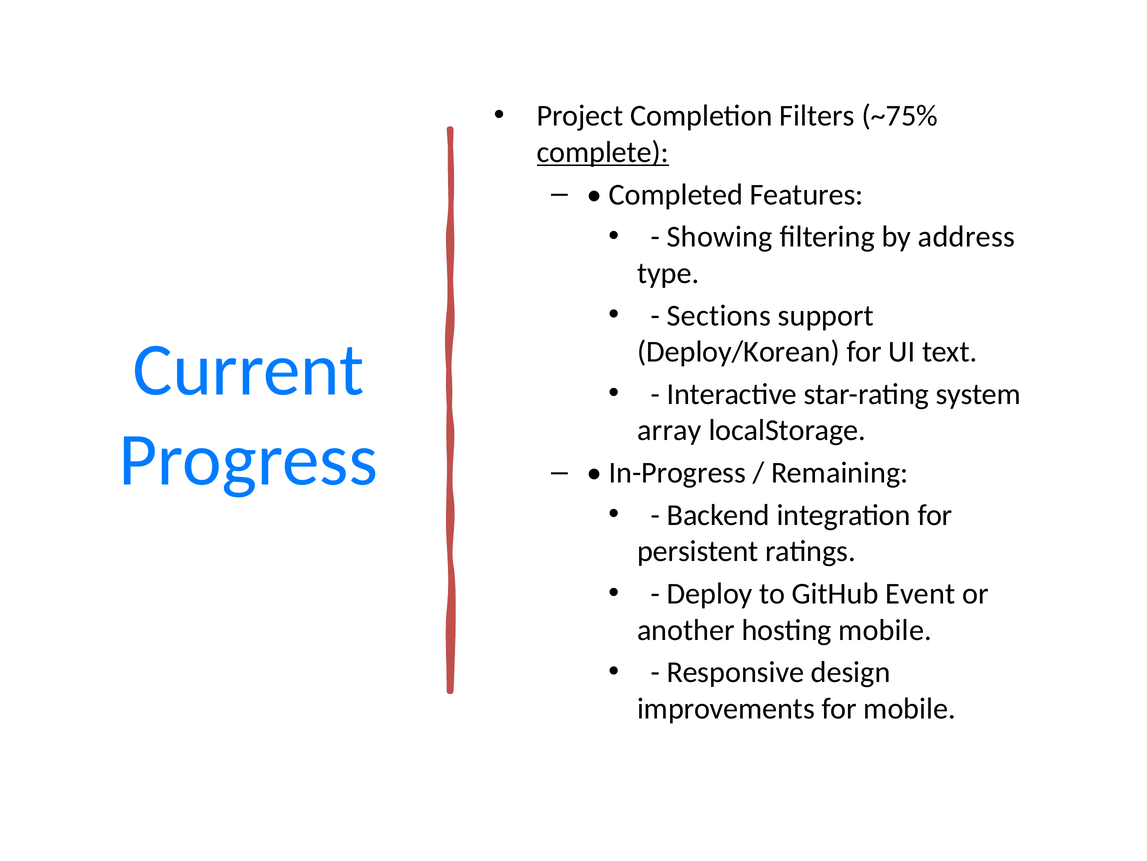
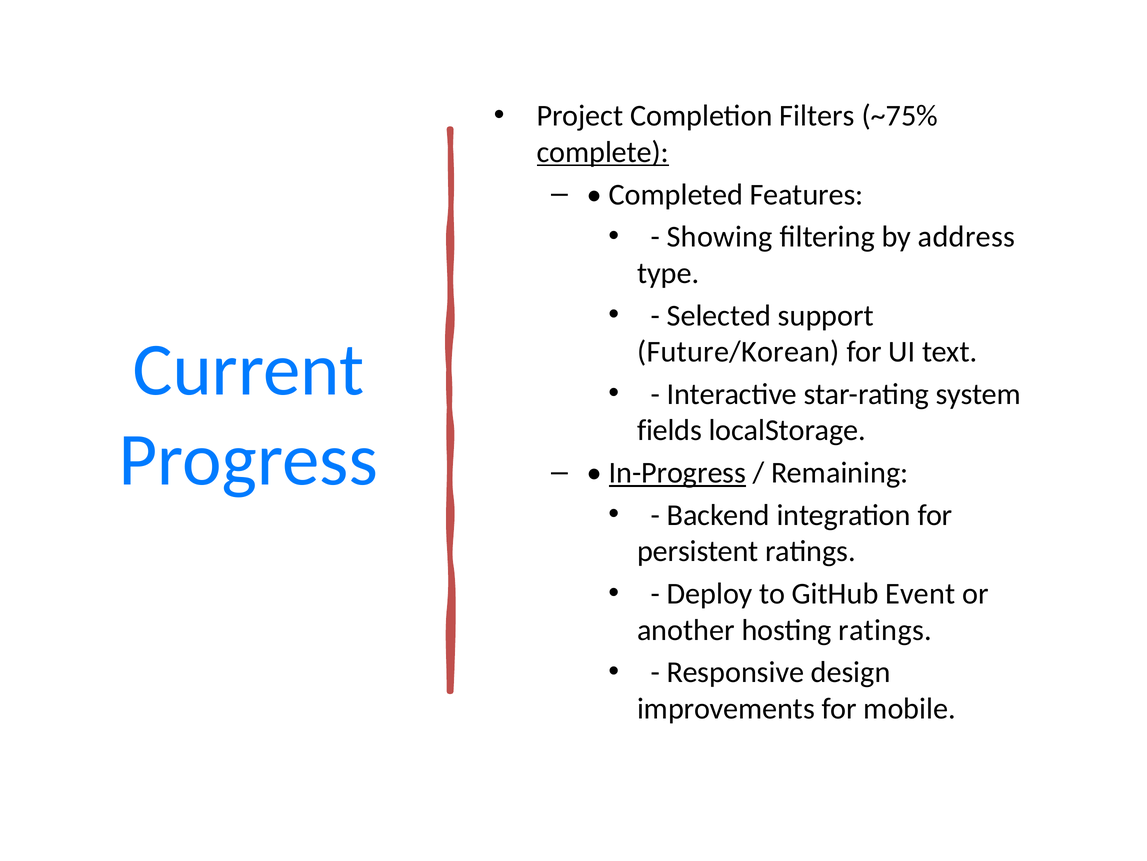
Sections: Sections -> Selected
Deploy/Korean: Deploy/Korean -> Future/Korean
array: array -> fields
In-Progress underline: none -> present
hosting mobile: mobile -> ratings
